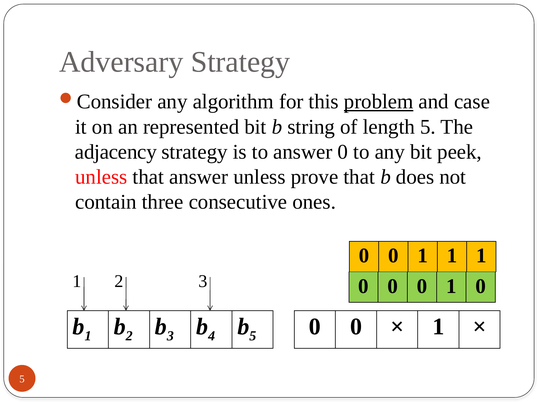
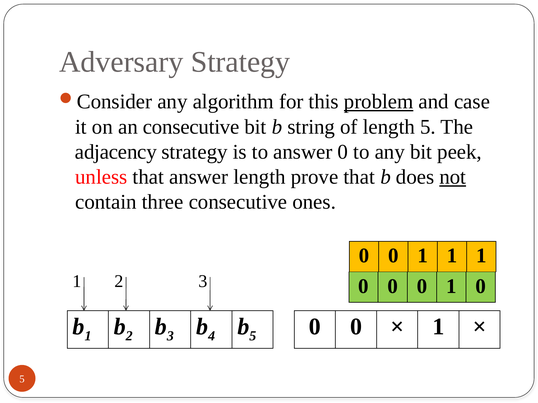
an represented: represented -> consecutive
answer unless: unless -> length
not underline: none -> present
